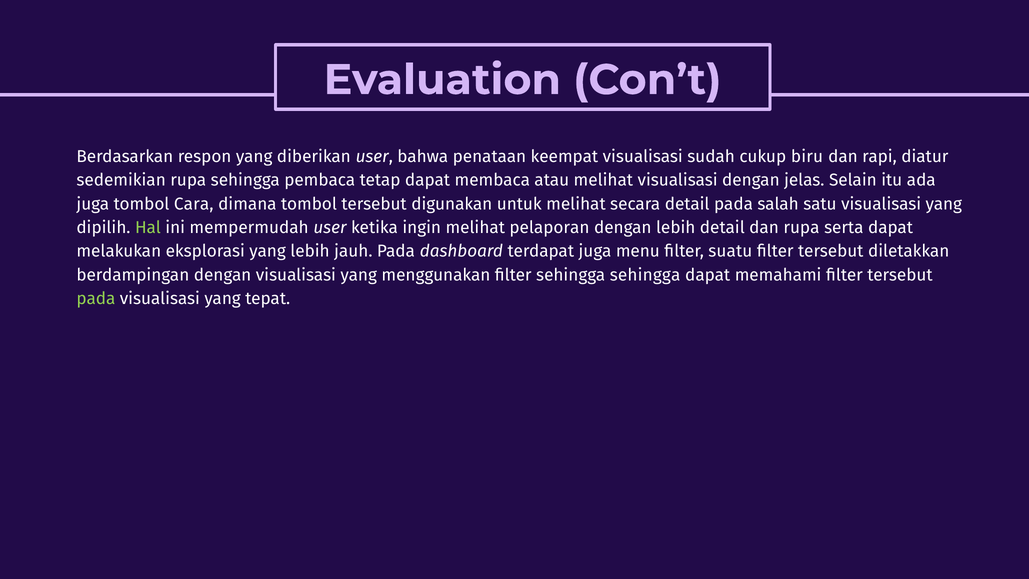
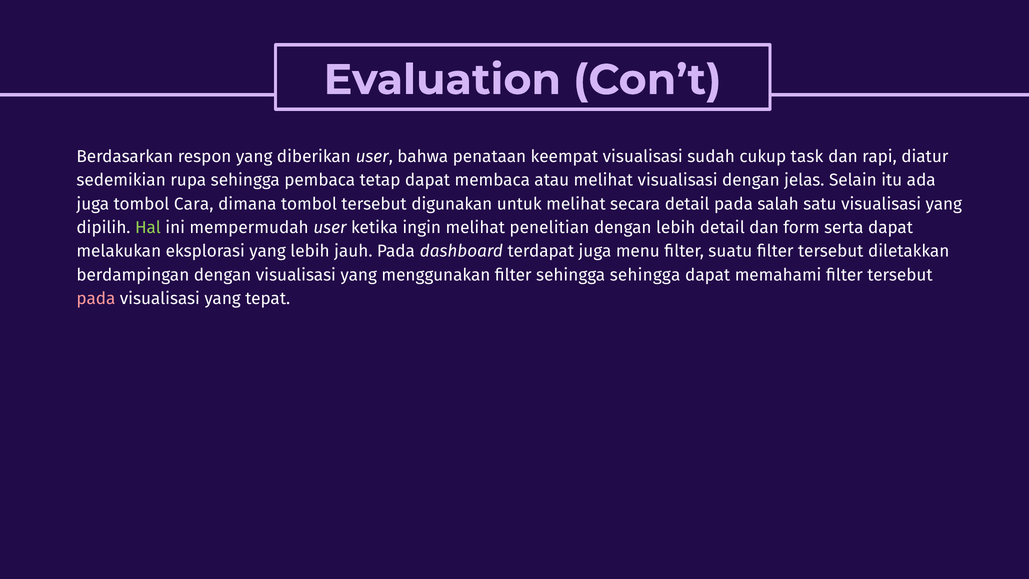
biru: biru -> task
pelaporan: pelaporan -> penelitian
dan rupa: rupa -> form
pada at (96, 299) colour: light green -> pink
